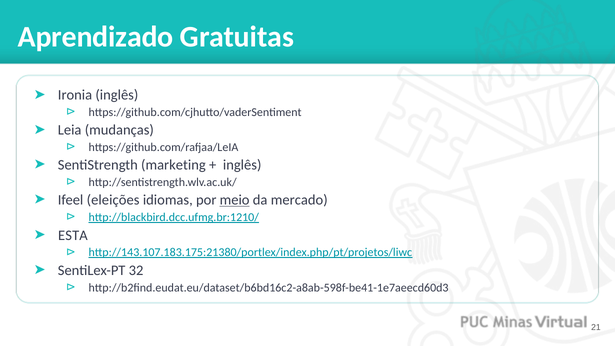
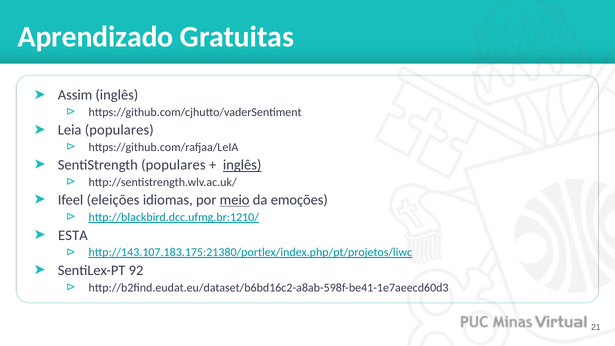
Ironia: Ironia -> Assim
Leia mudanças: mudanças -> populares
SentiStrength marketing: marketing -> populares
inglês at (242, 165) underline: none -> present
mercado: mercado -> emoções
32: 32 -> 92
